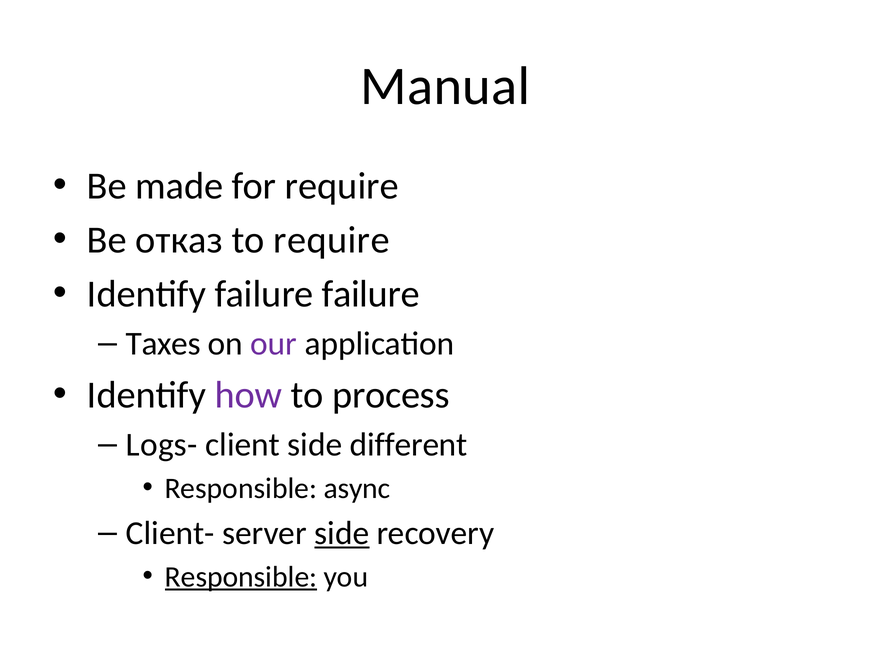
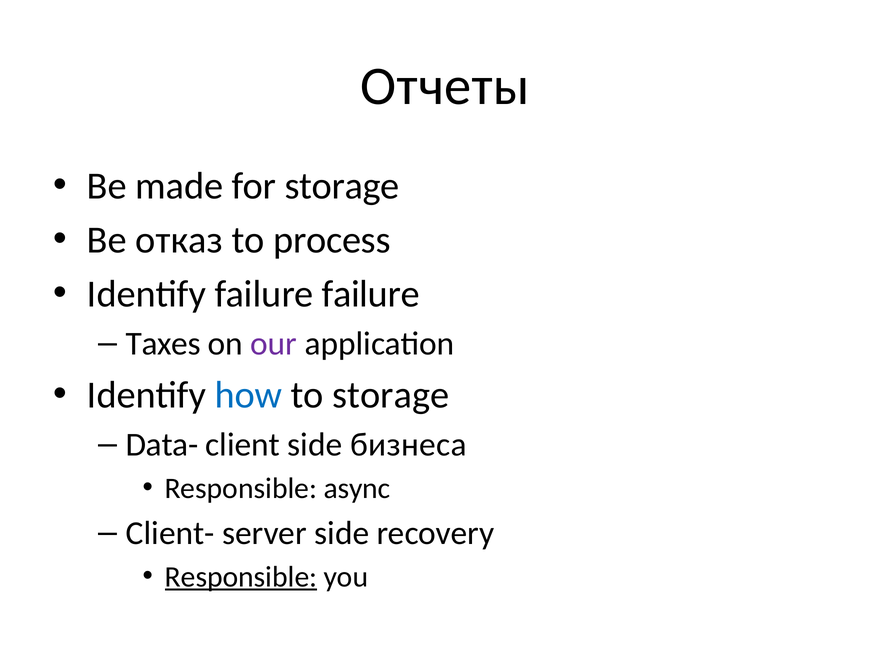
Manual: Manual -> Отчеты
for require: require -> storage
to require: require -> process
how colour: purple -> blue
to process: process -> storage
Logs-: Logs- -> Data-
different: different -> бизнеса
side at (342, 533) underline: present -> none
